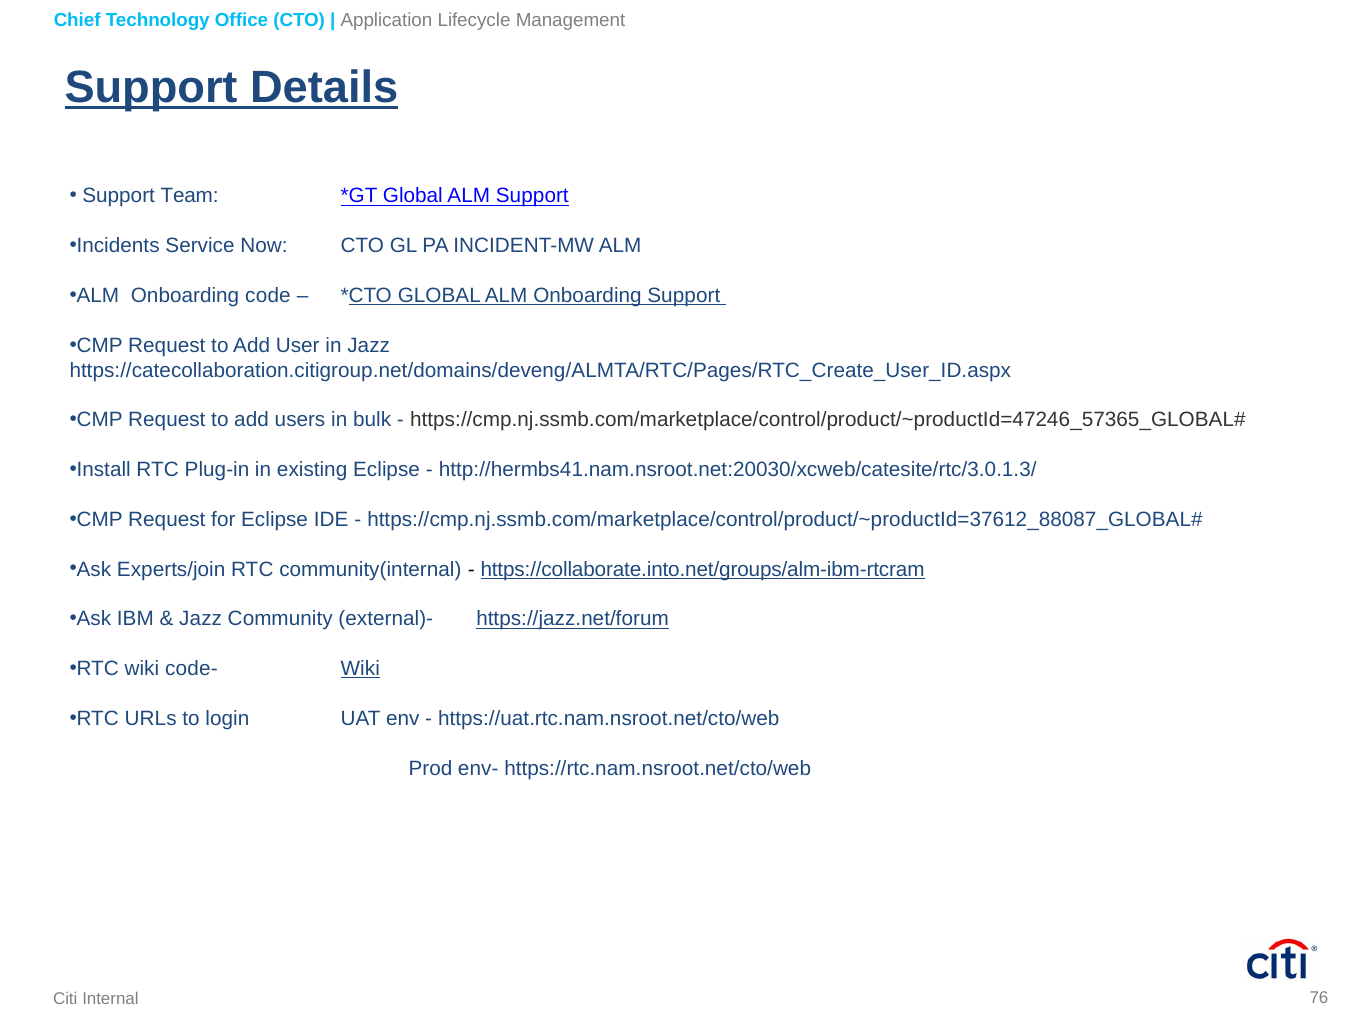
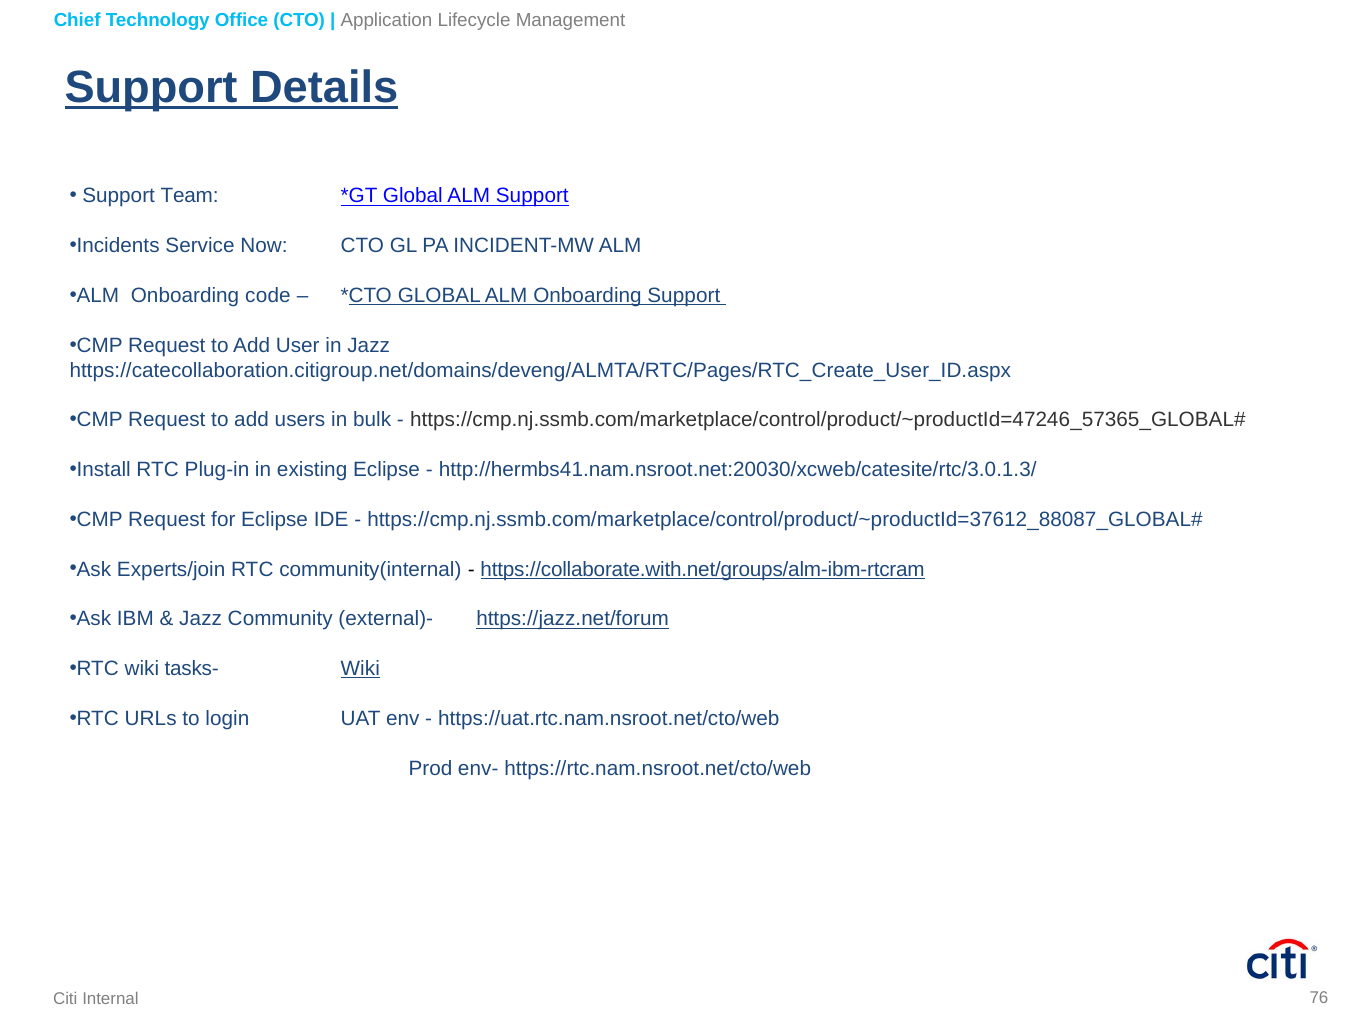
https://collaborate.into.net/groups/alm-ibm-rtcram: https://collaborate.into.net/groups/alm-ibm-rtcram -> https://collaborate.with.net/groups/alm-ibm-rtcram
code-: code- -> tasks-
